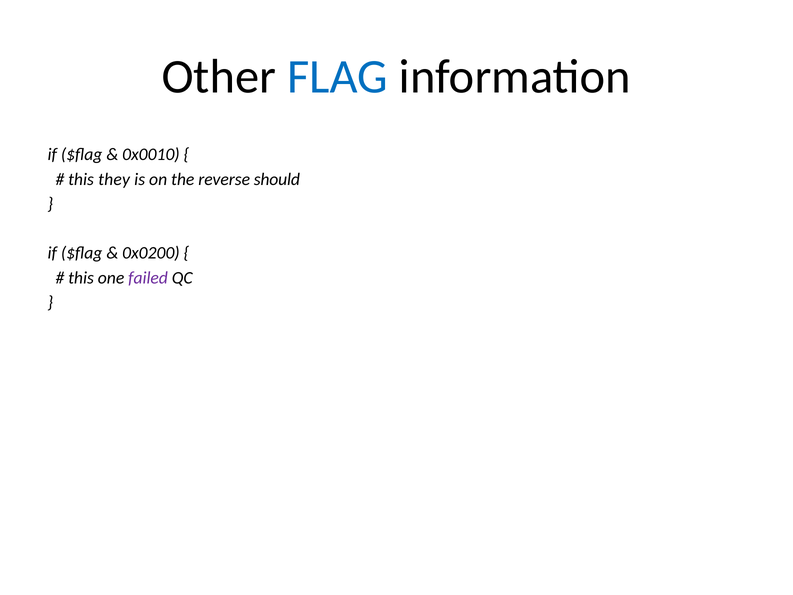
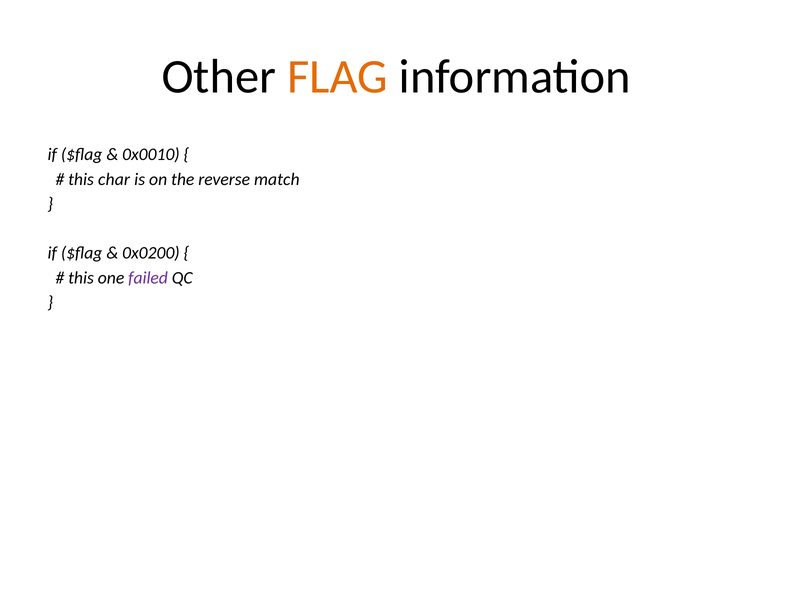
FLAG colour: blue -> orange
they: they -> char
should: should -> match
